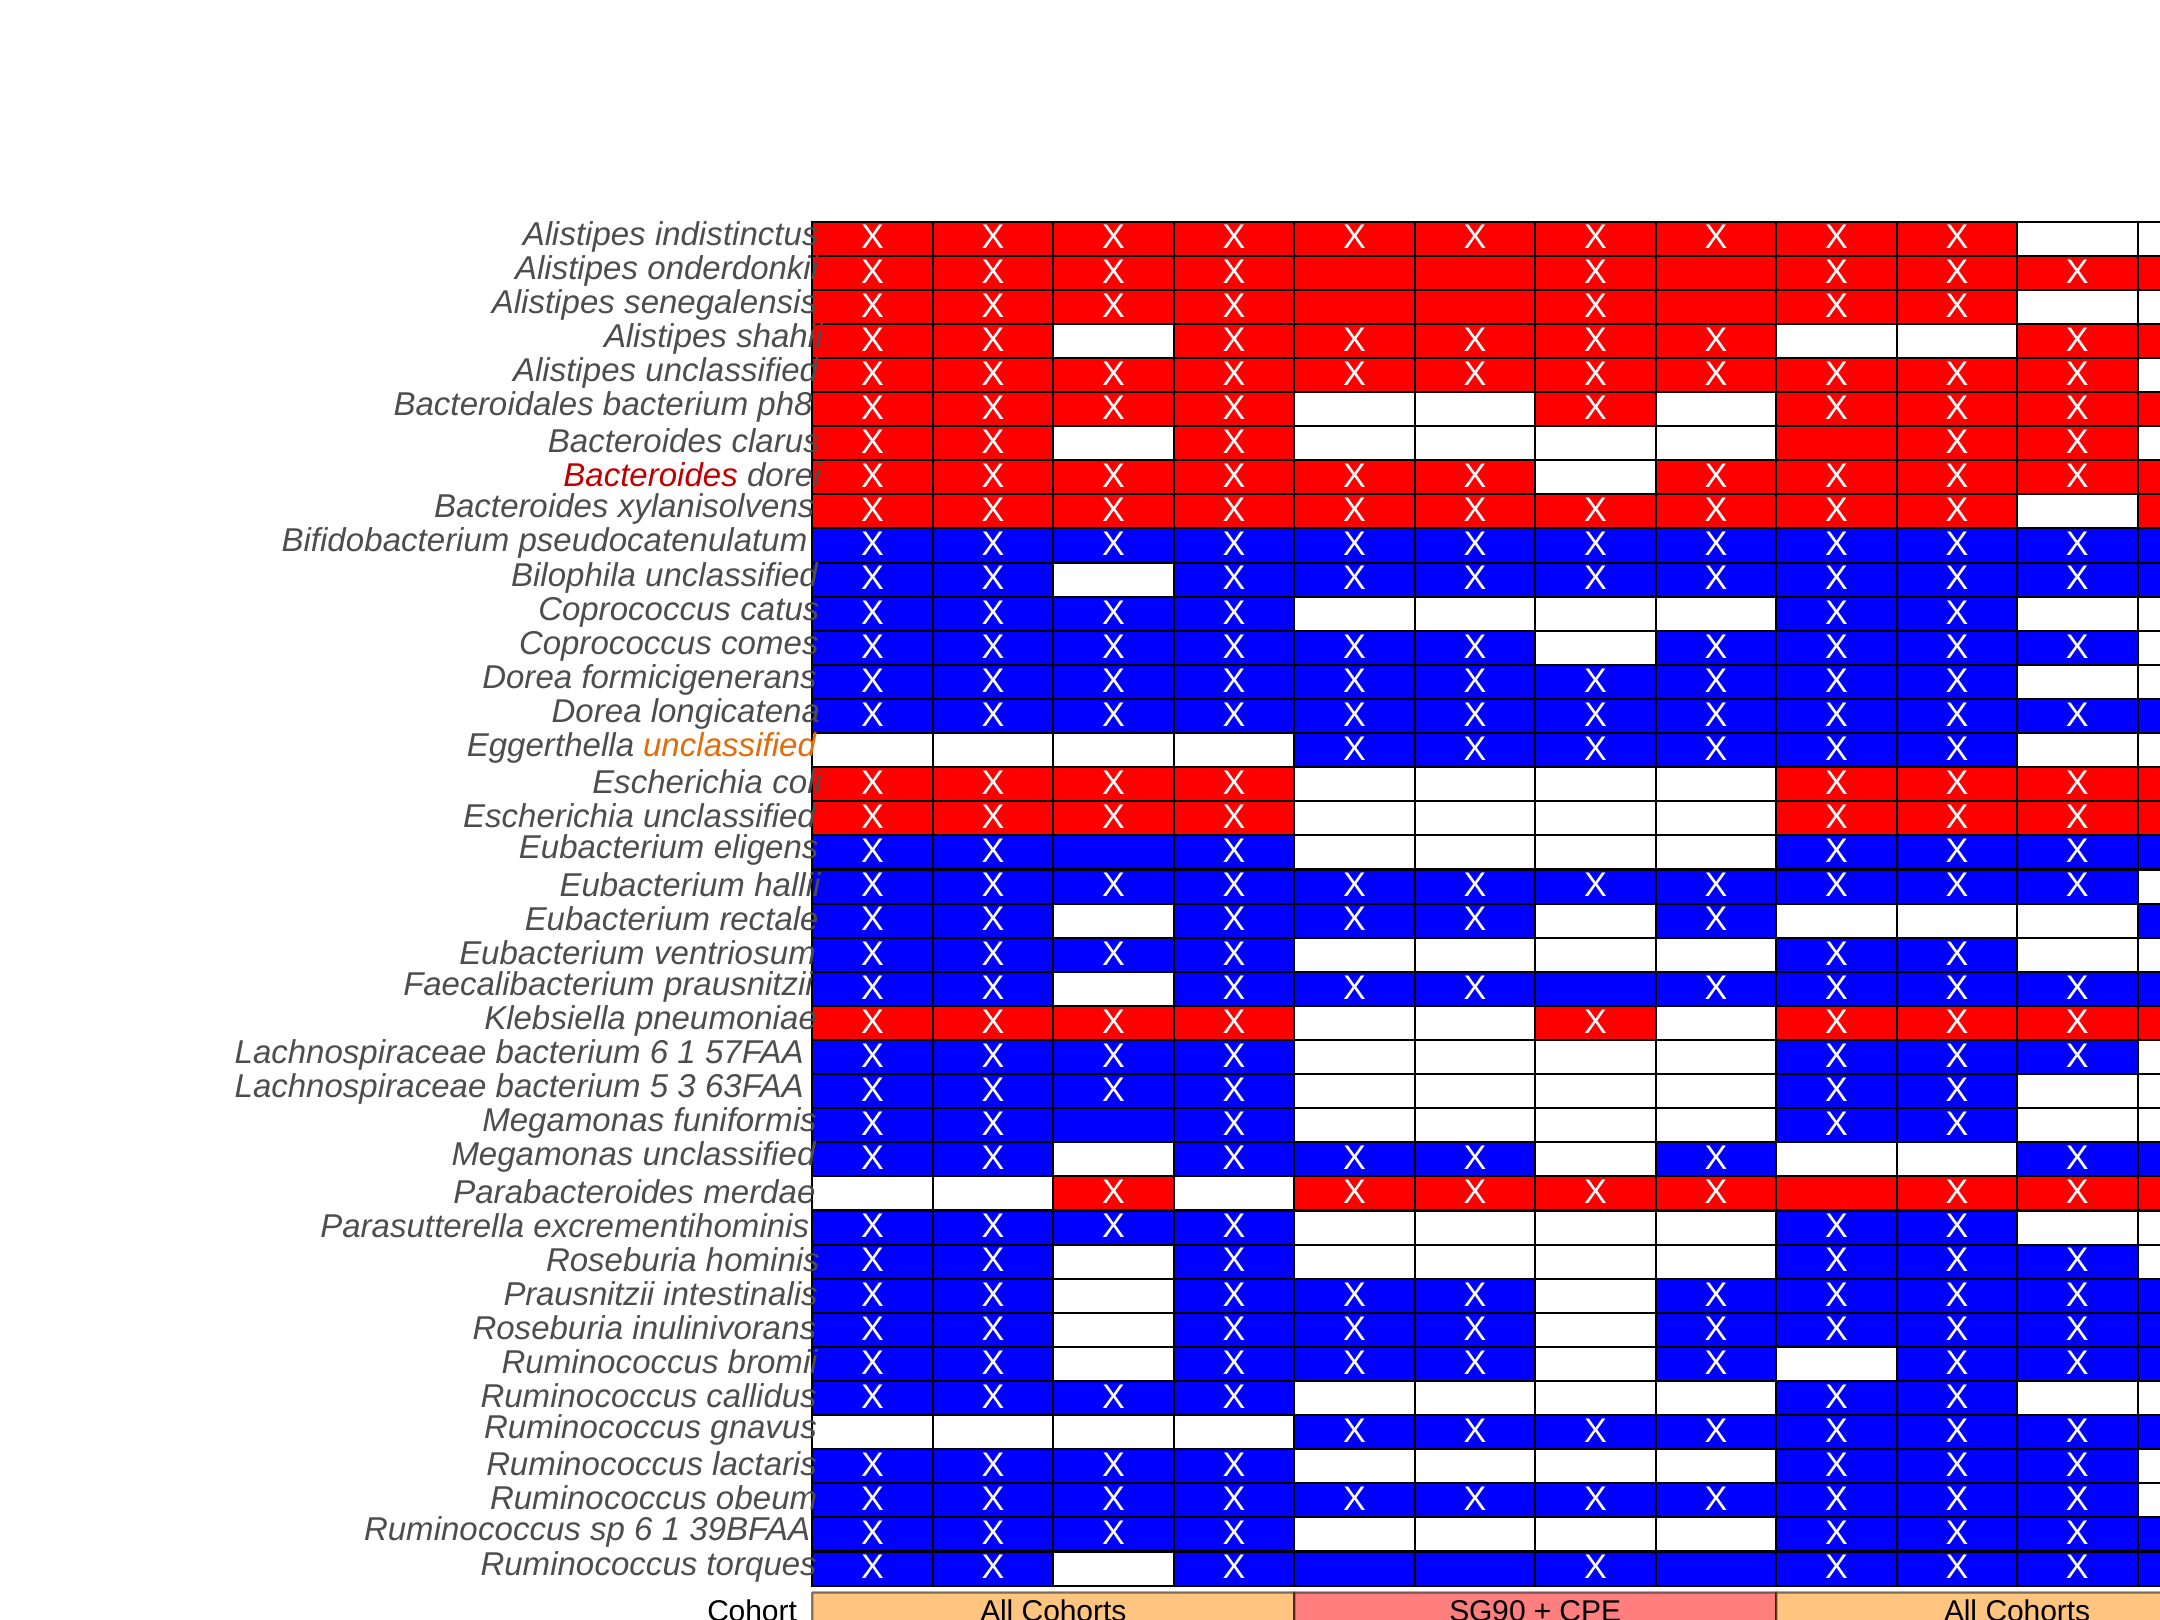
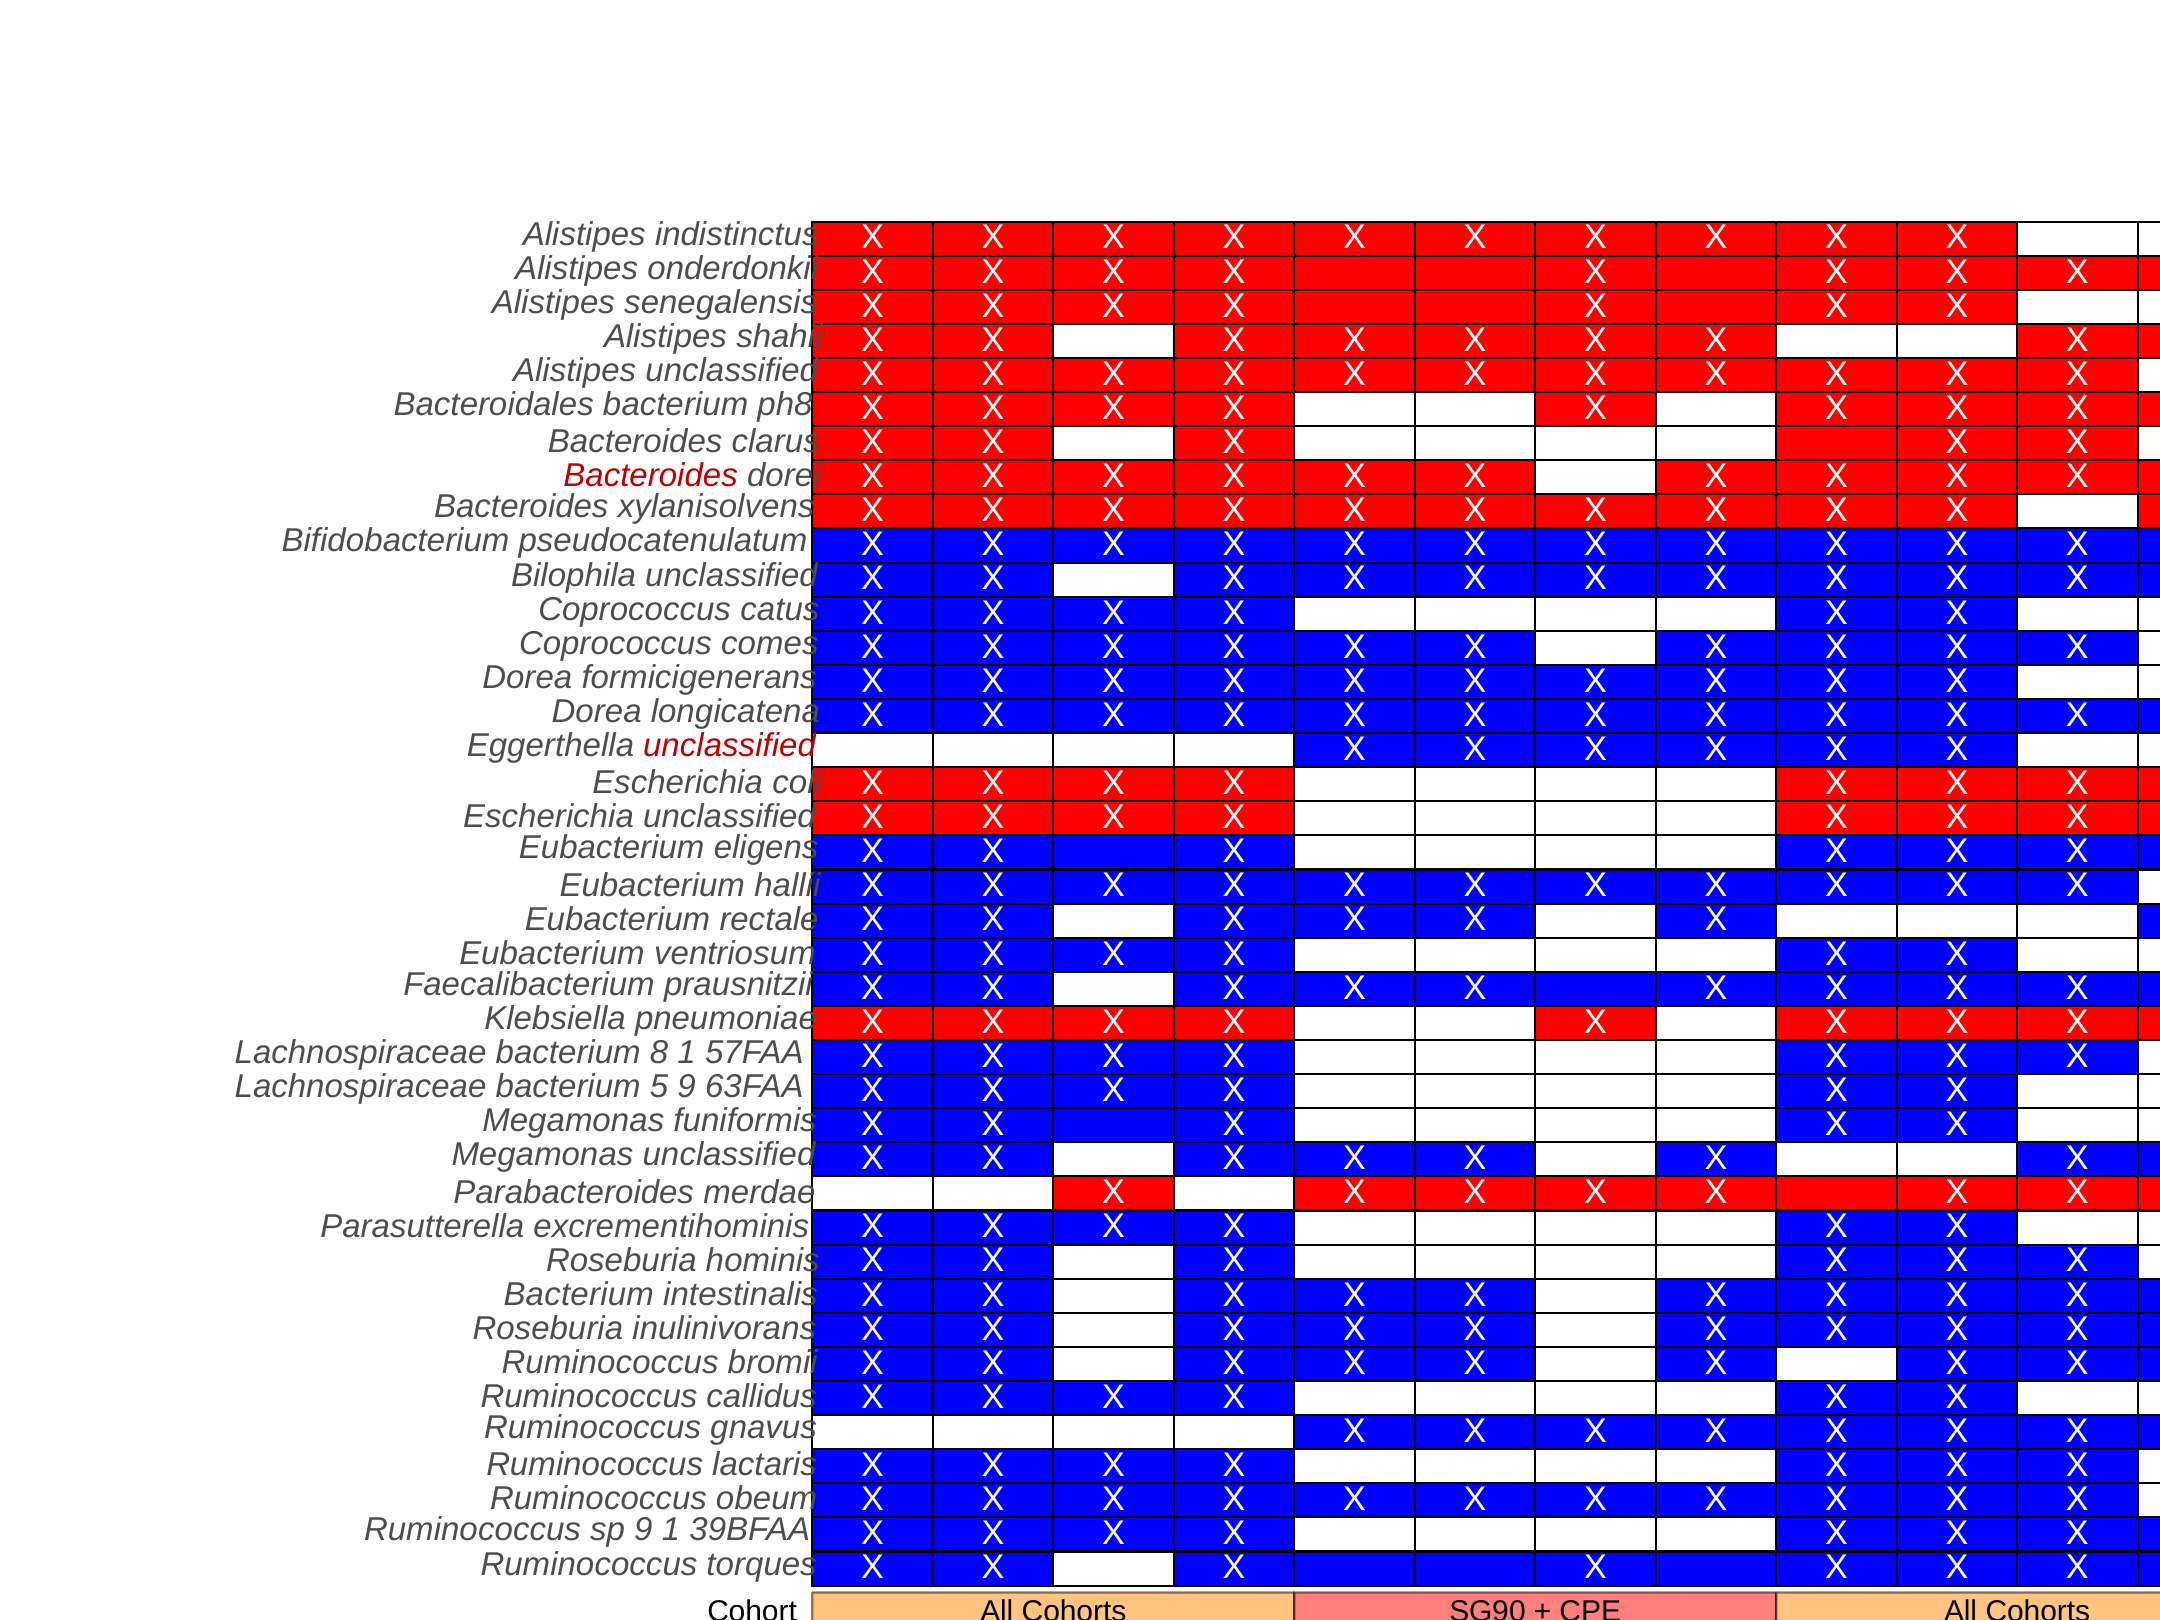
unclassified at (730, 745) colour: orange -> red
bacterium 6: 6 -> 8
5 3: 3 -> 9
Prausnitzii at (579, 1294): Prausnitzii -> Bacterium
sp 6: 6 -> 9
